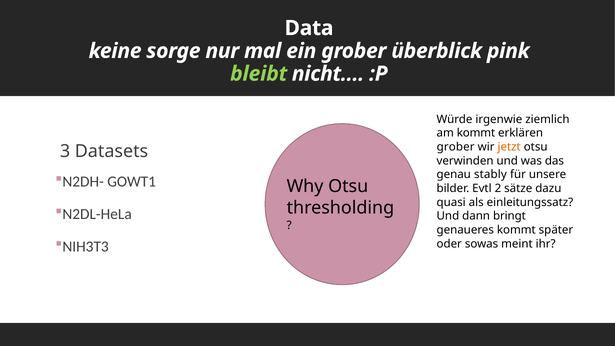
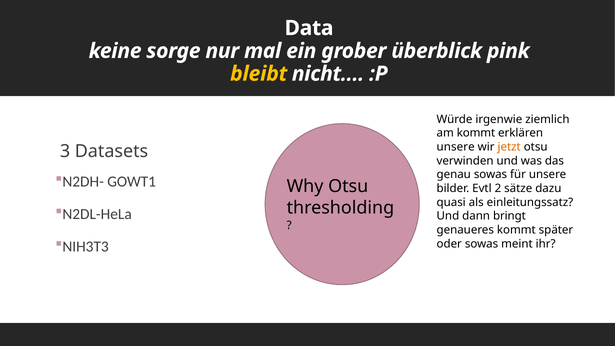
bleibt colour: light green -> yellow
grober at (456, 147): grober -> unsere
genau stably: stably -> sowas
